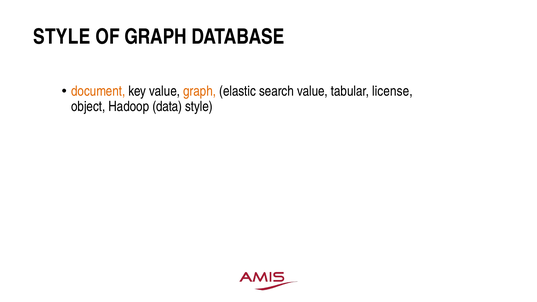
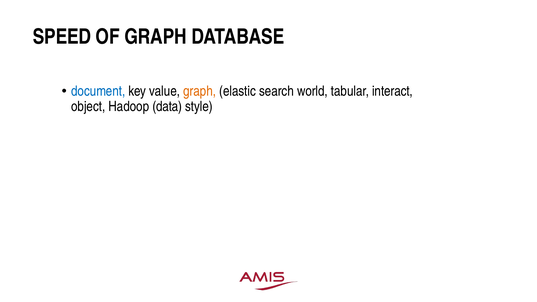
STYLE at (62, 37): STYLE -> SPEED
document colour: orange -> blue
search value: value -> world
license: license -> interact
